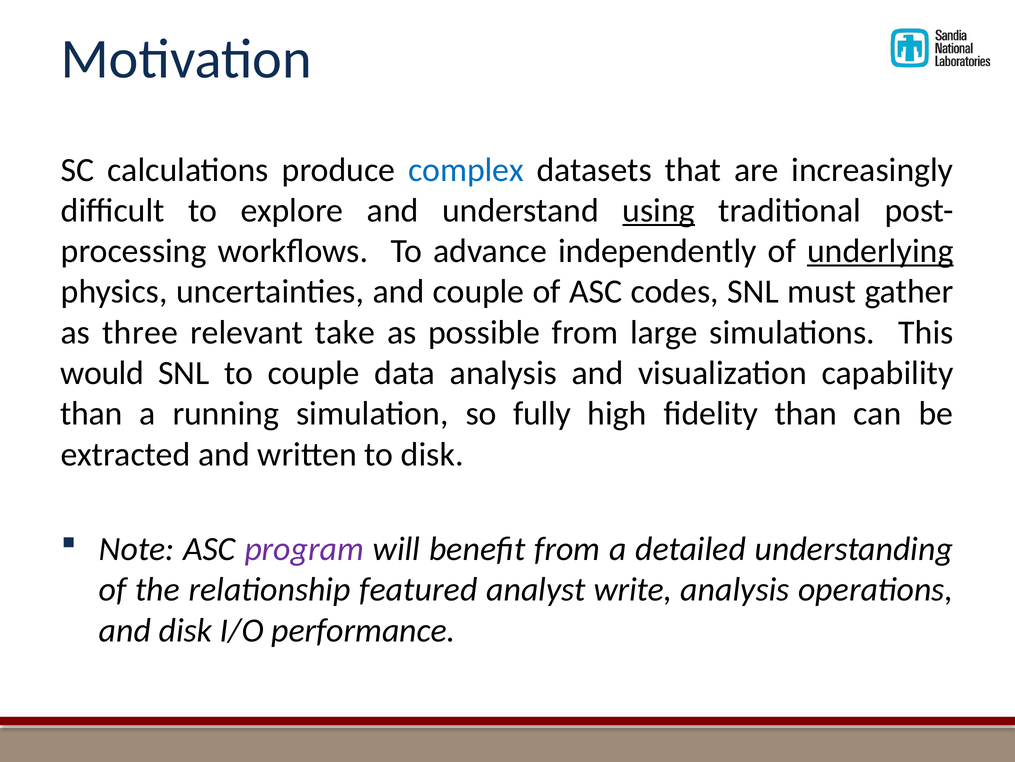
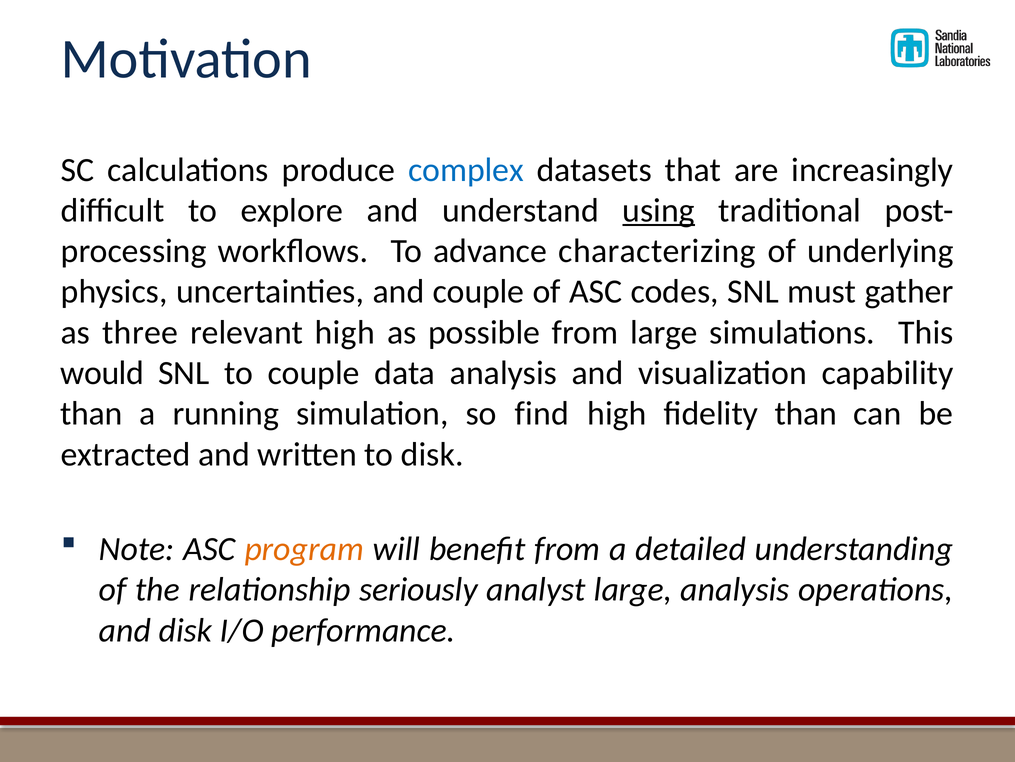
independently: independently -> characterizing
underlying underline: present -> none
relevant take: take -> high
fully: fully -> find
program colour: purple -> orange
featured: featured -> seriously
analyst write: write -> large
